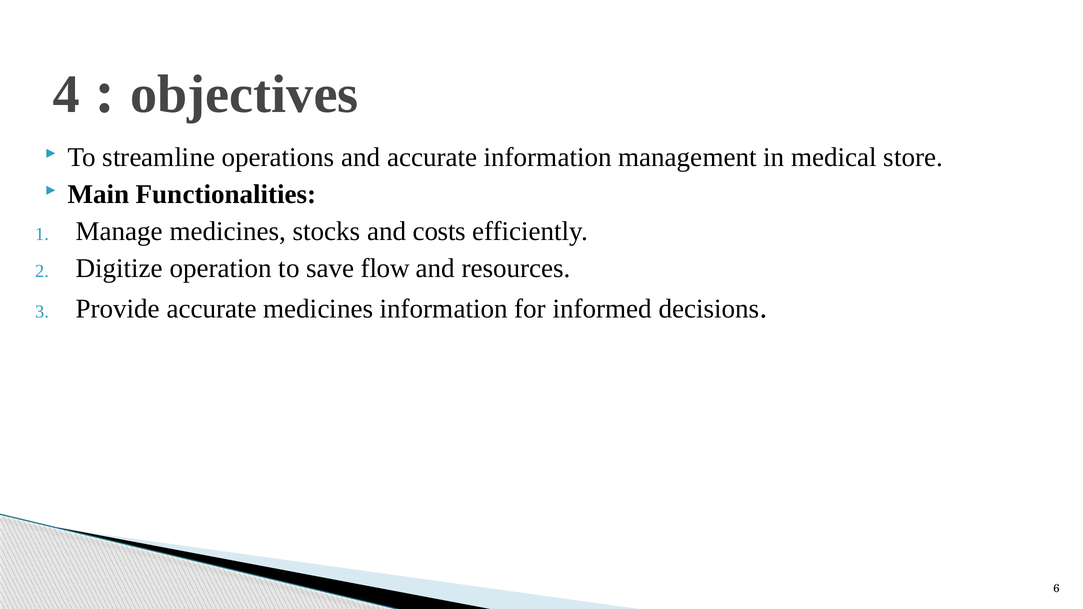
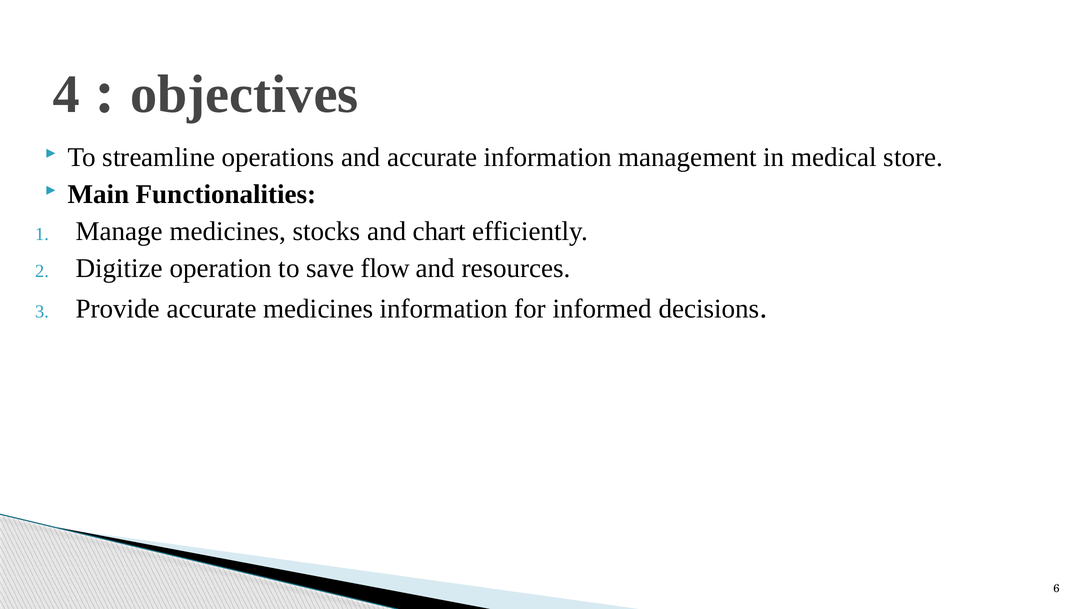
costs: costs -> chart
